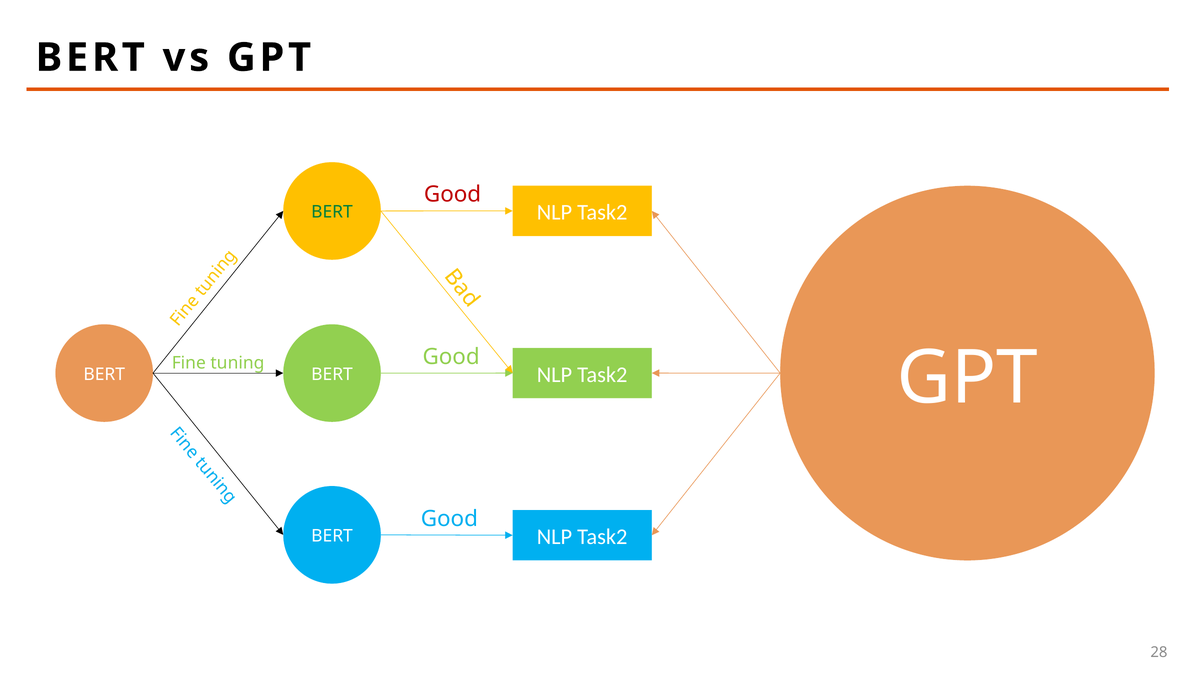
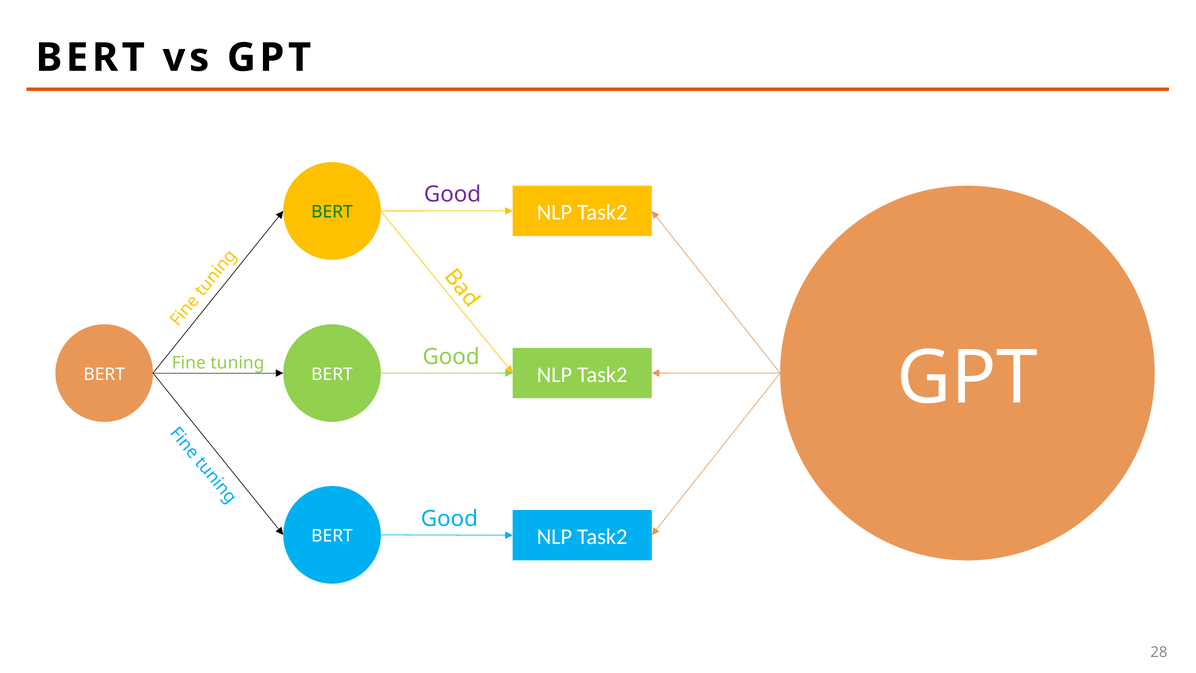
Good at (453, 194) colour: red -> purple
